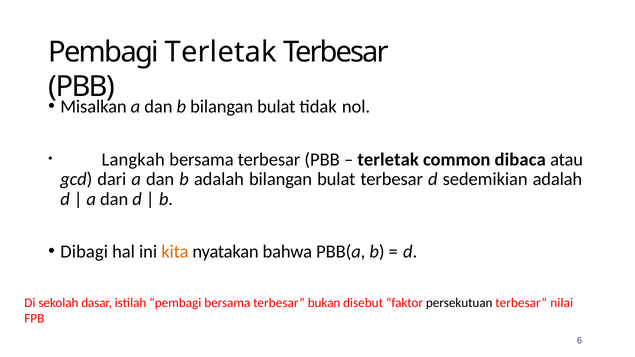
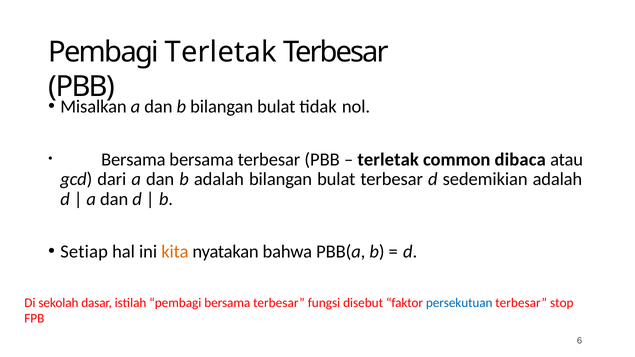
Langkah at (133, 159): Langkah -> Bersama
Dibagi: Dibagi -> Setiap
bukan: bukan -> fungsi
persekutuan colour: black -> blue
nilai: nilai -> stop
